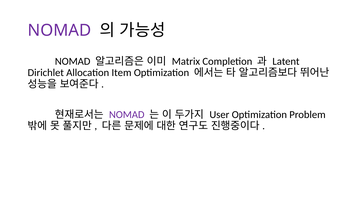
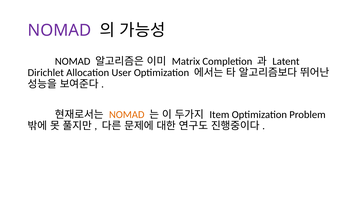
Item: Item -> User
NOMAD at (127, 115) colour: purple -> orange
User: User -> Item
